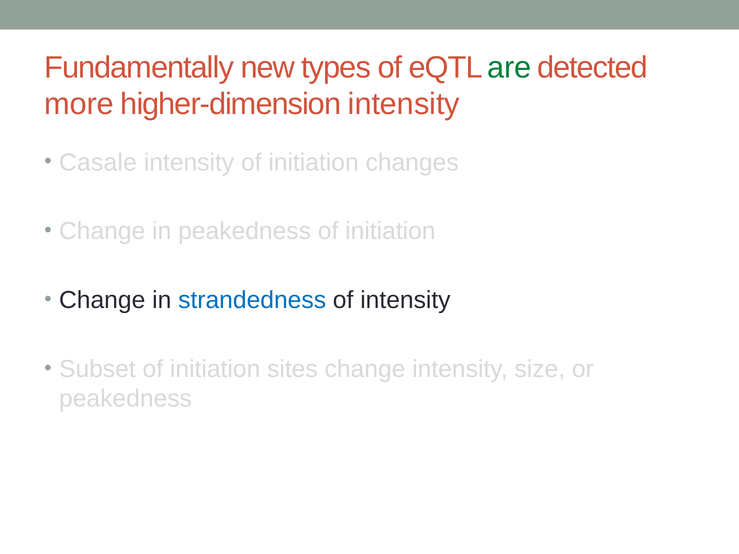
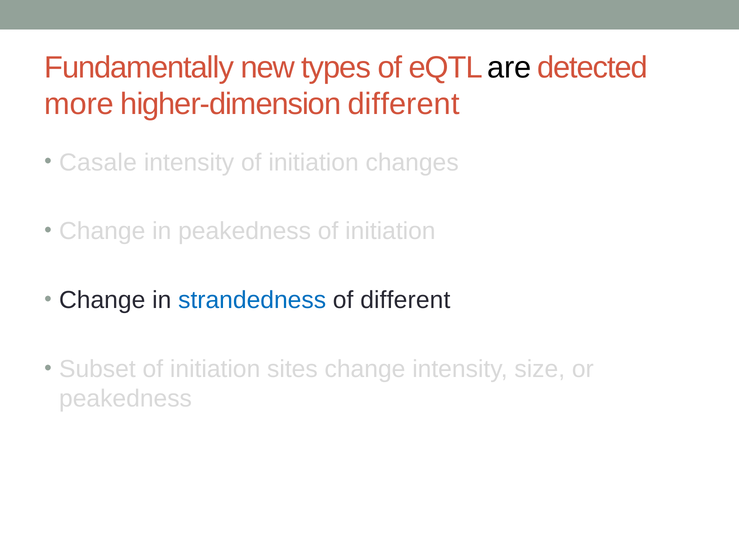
are colour: green -> black
higher-dimension intensity: intensity -> different
of intensity: intensity -> different
